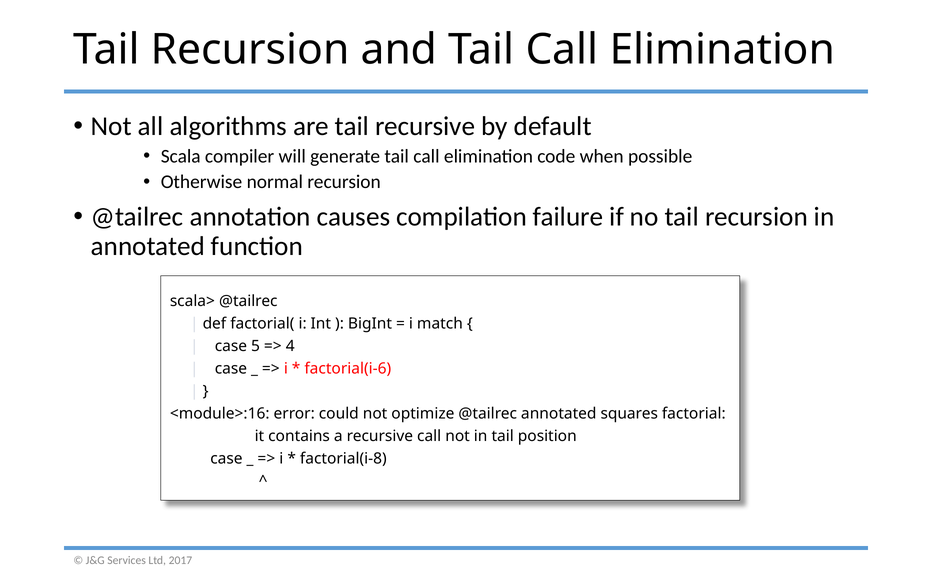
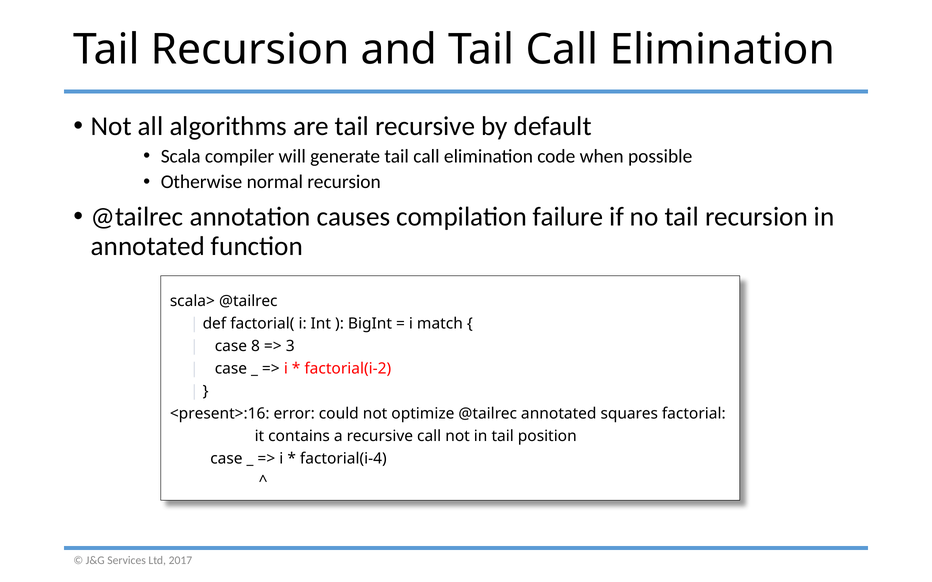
5: 5 -> 8
4: 4 -> 3
factorial(i-6: factorial(i-6 -> factorial(i-2
<module>:16: <module>:16 -> <present>:16
factorial(i-8: factorial(i-8 -> factorial(i-4
